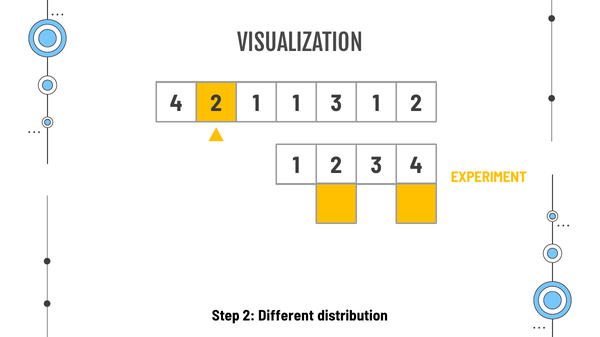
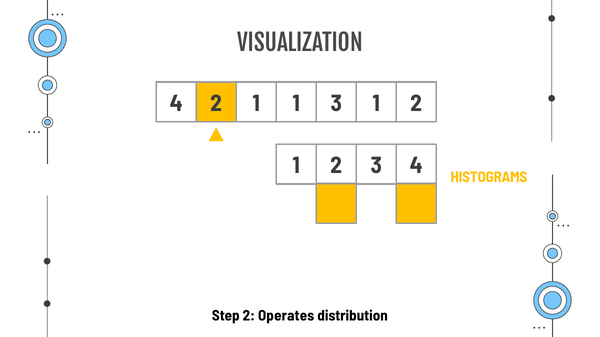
EXPERIMENT: EXPERIMENT -> HISTOGRAMS
Different: Different -> Operates
